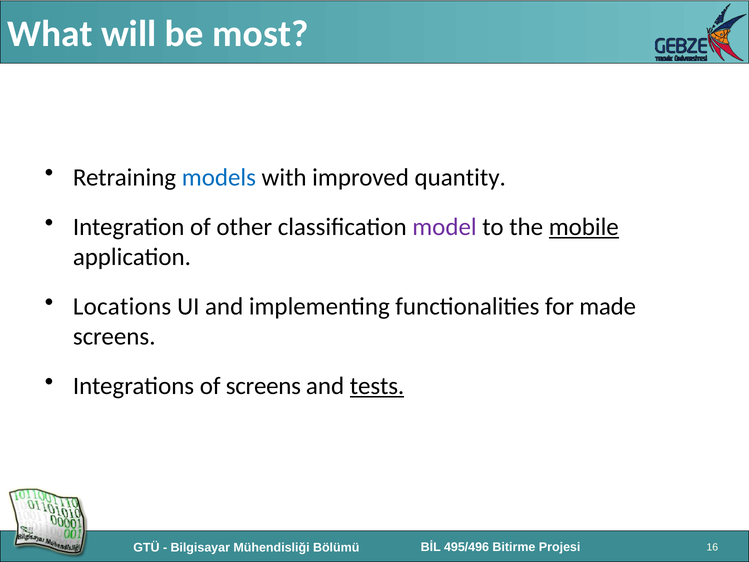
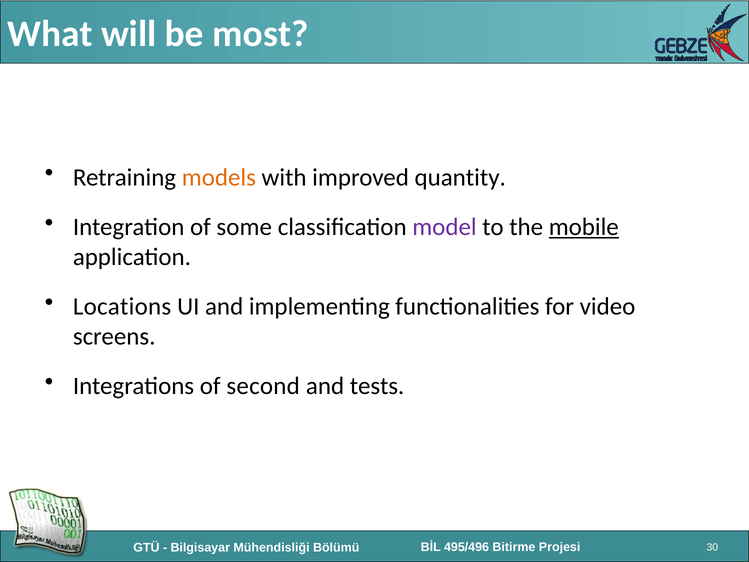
models colour: blue -> orange
other: other -> some
made: made -> video
of screens: screens -> second
tests underline: present -> none
16: 16 -> 30
